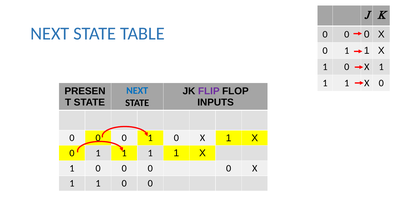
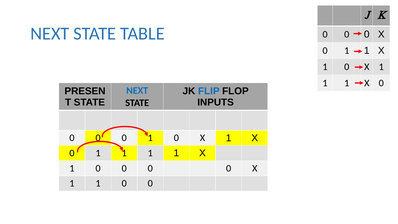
FLIP colour: purple -> blue
